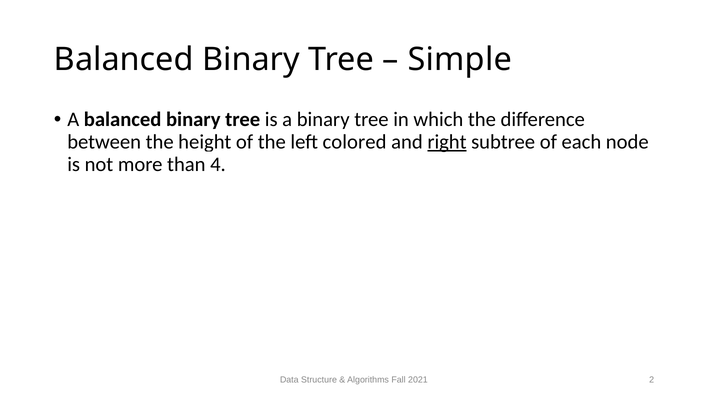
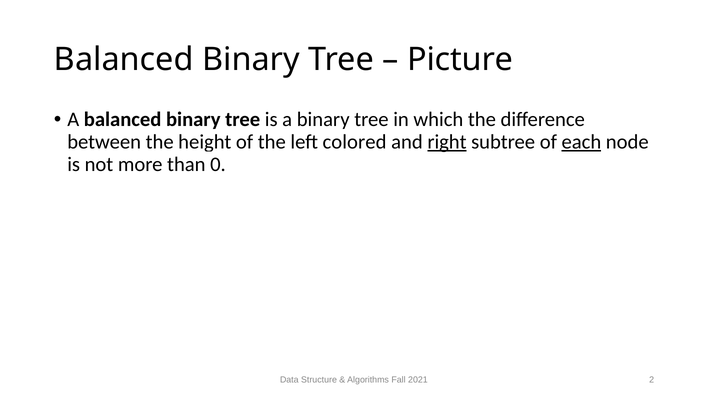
Simple: Simple -> Picture
each underline: none -> present
4: 4 -> 0
